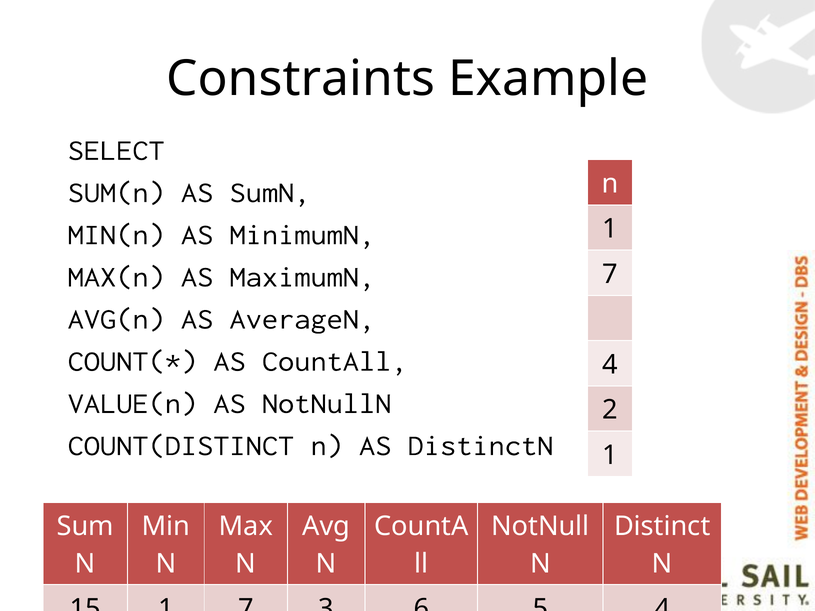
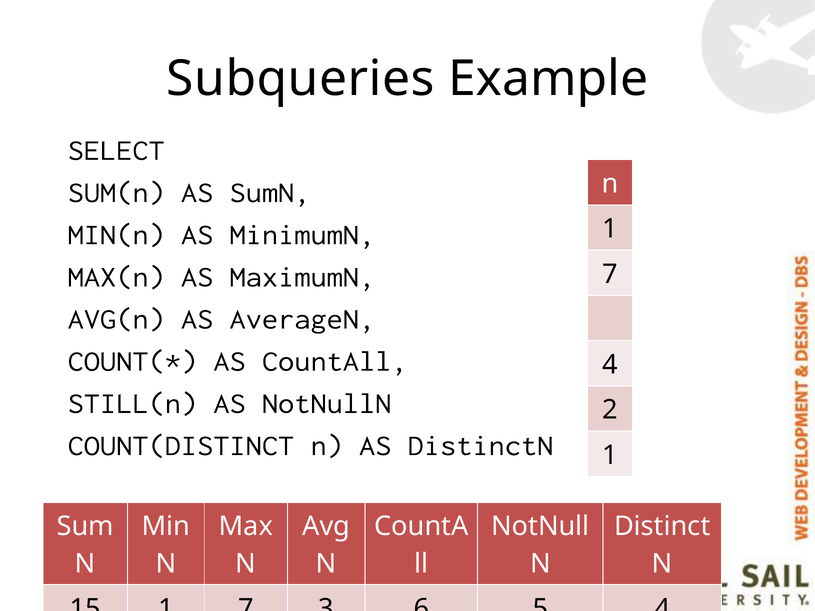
Constraints: Constraints -> Subqueries
VALUE(n: VALUE(n -> STILL(n
